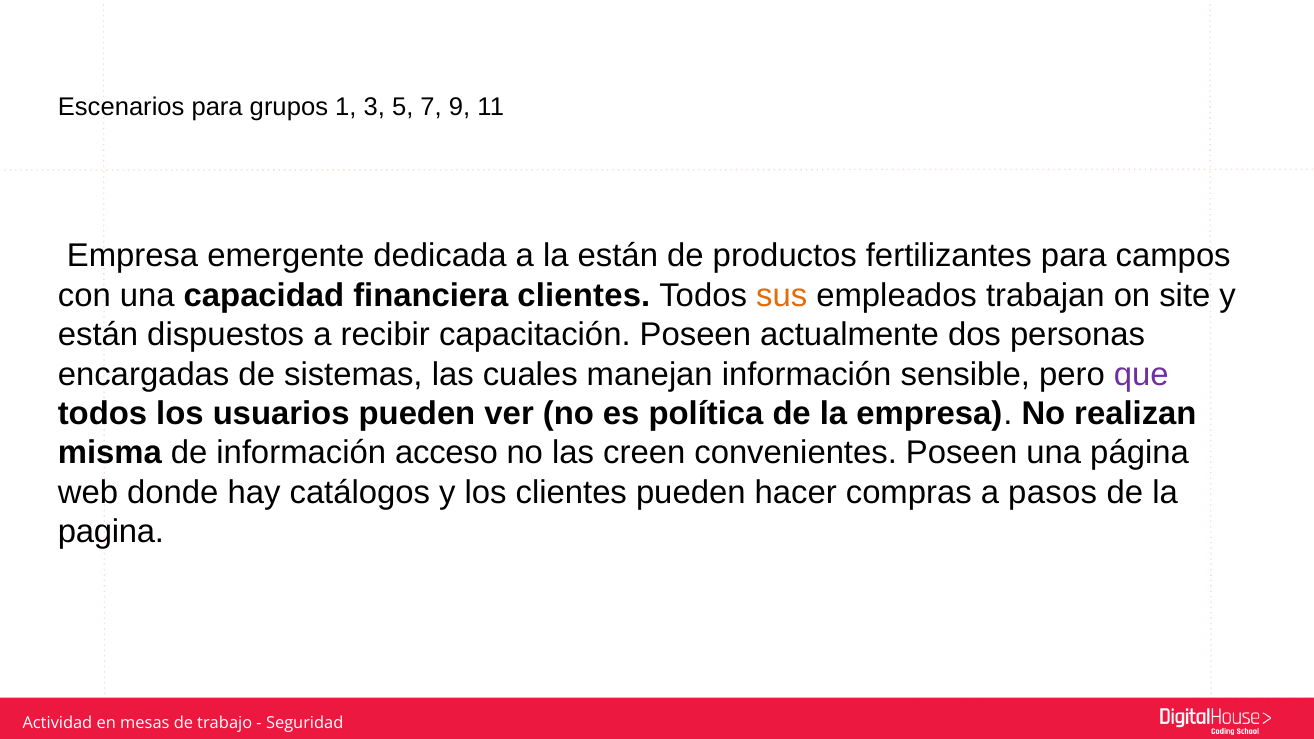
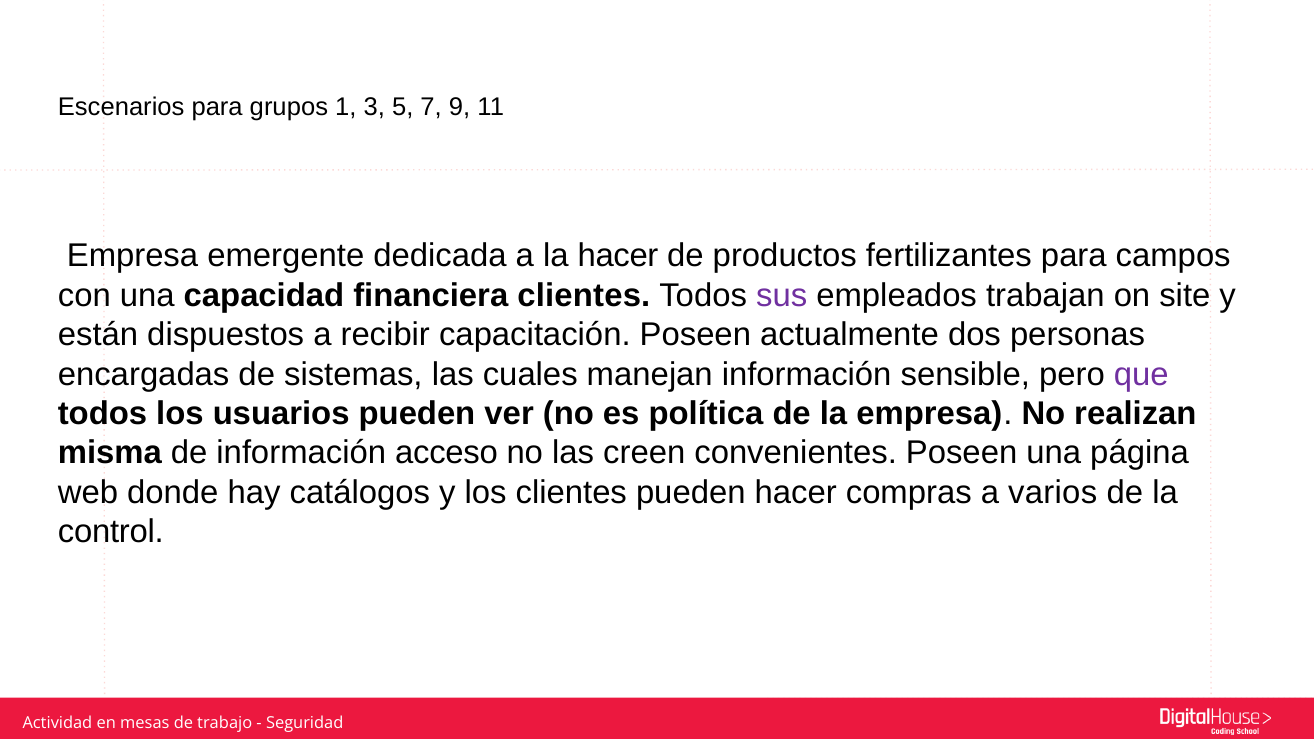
la están: están -> hacer
sus colour: orange -> purple
pasos: pasos -> varios
pagina: pagina -> control
